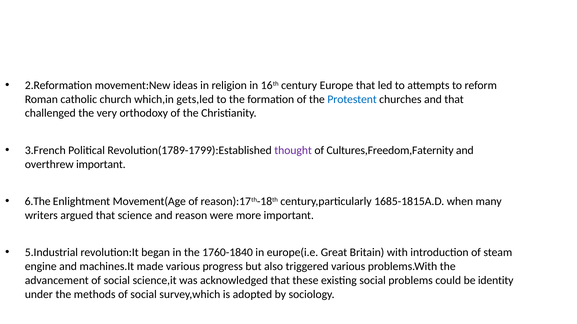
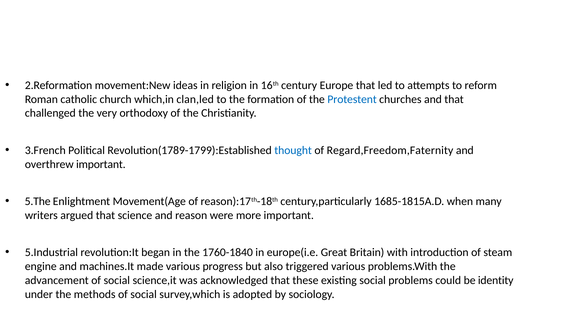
gets,led: gets,led -> clan,led
thought colour: purple -> blue
Cultures,Freedom,Faternity: Cultures,Freedom,Faternity -> Regard,Freedom,Faternity
6.The: 6.The -> 5.The
